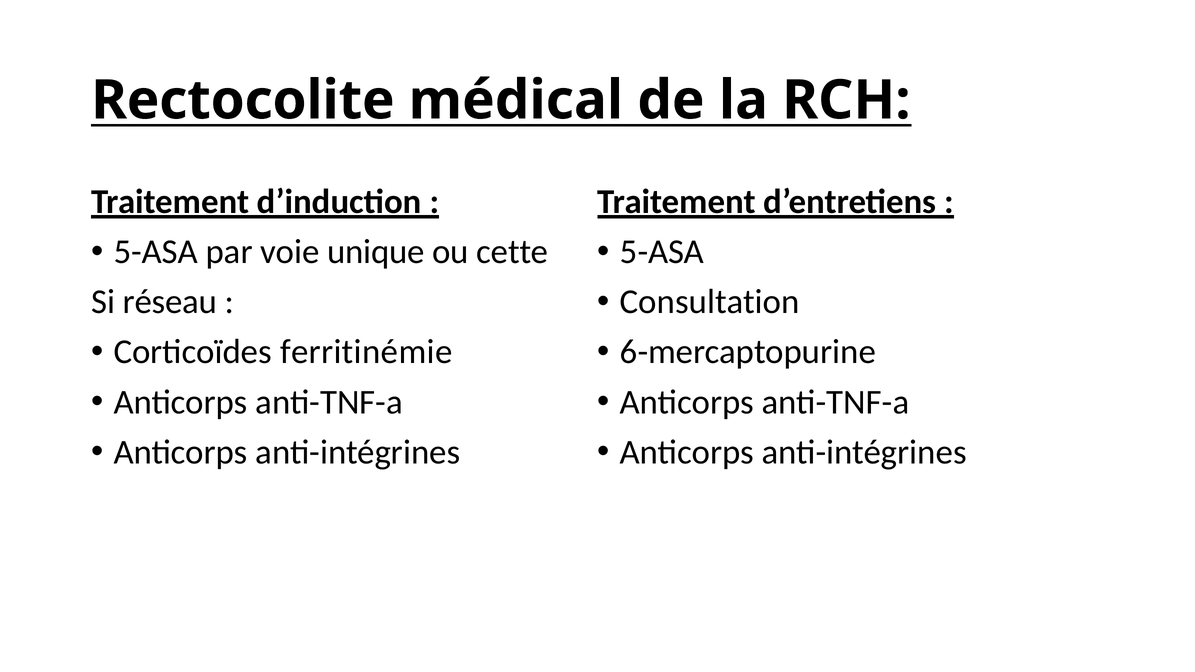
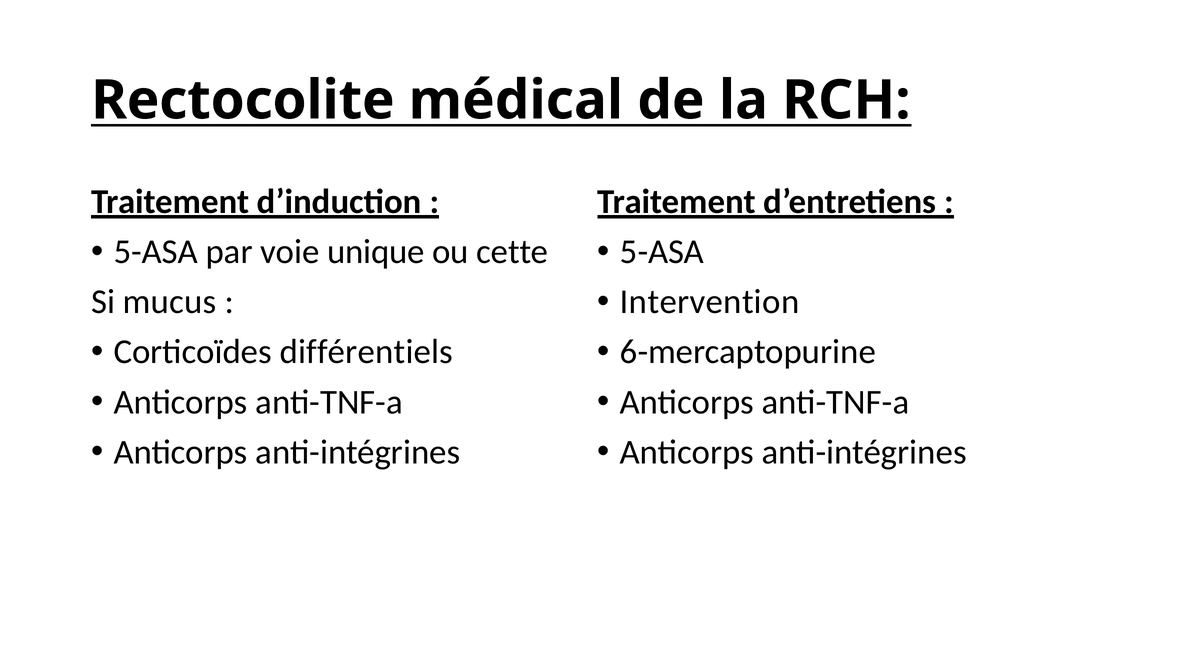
Consultation: Consultation -> Intervention
réseau: réseau -> mucus
ferritinémie: ferritinémie -> différentiels
